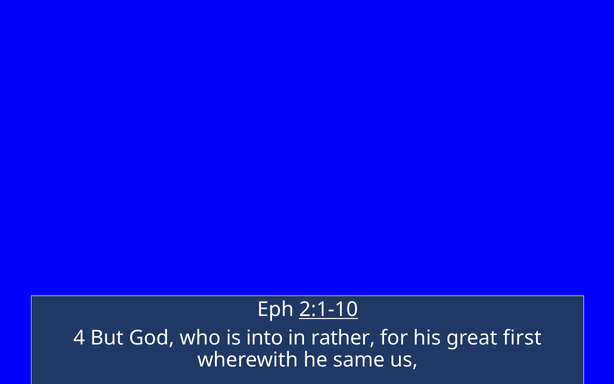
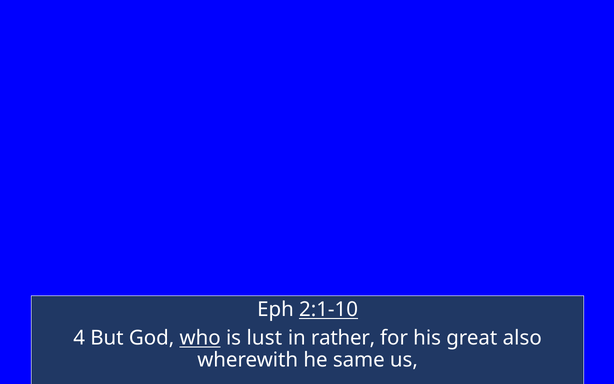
who underline: none -> present
into: into -> lust
first: first -> also
